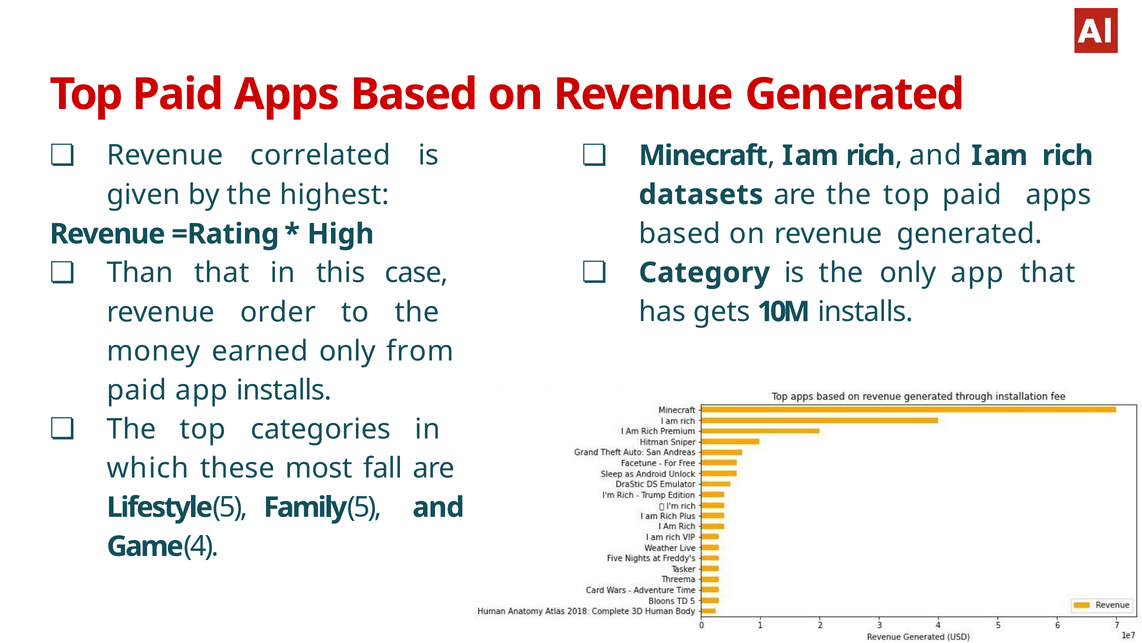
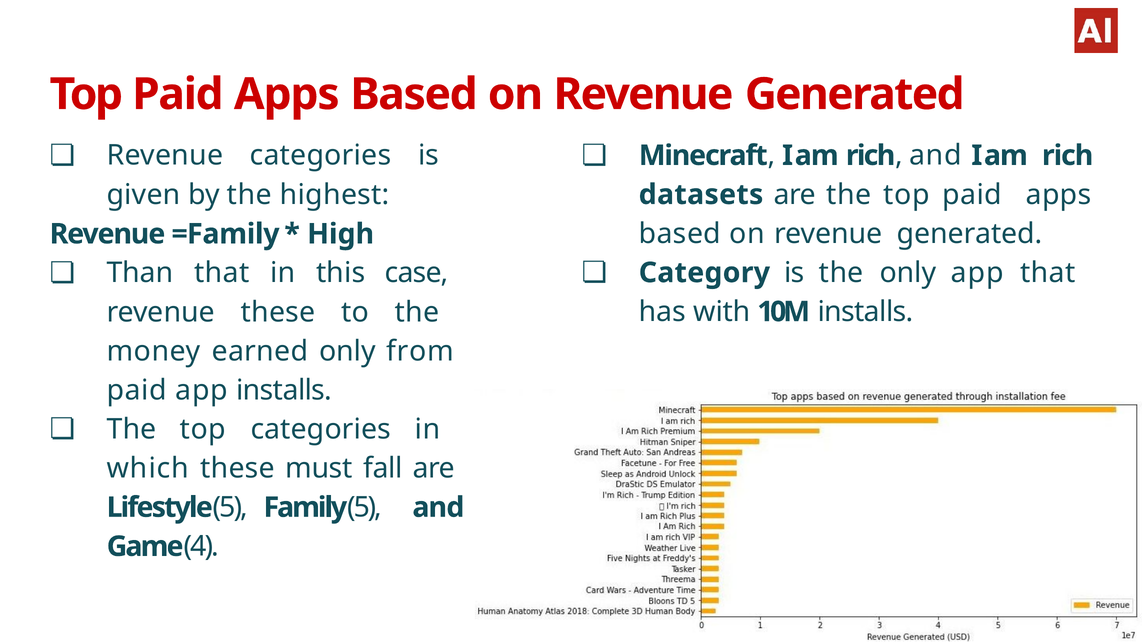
Revenue correlated: correlated -> categories
Rating at (233, 234): Rating -> Family
gets: gets -> with
revenue order: order -> these
most: most -> must
